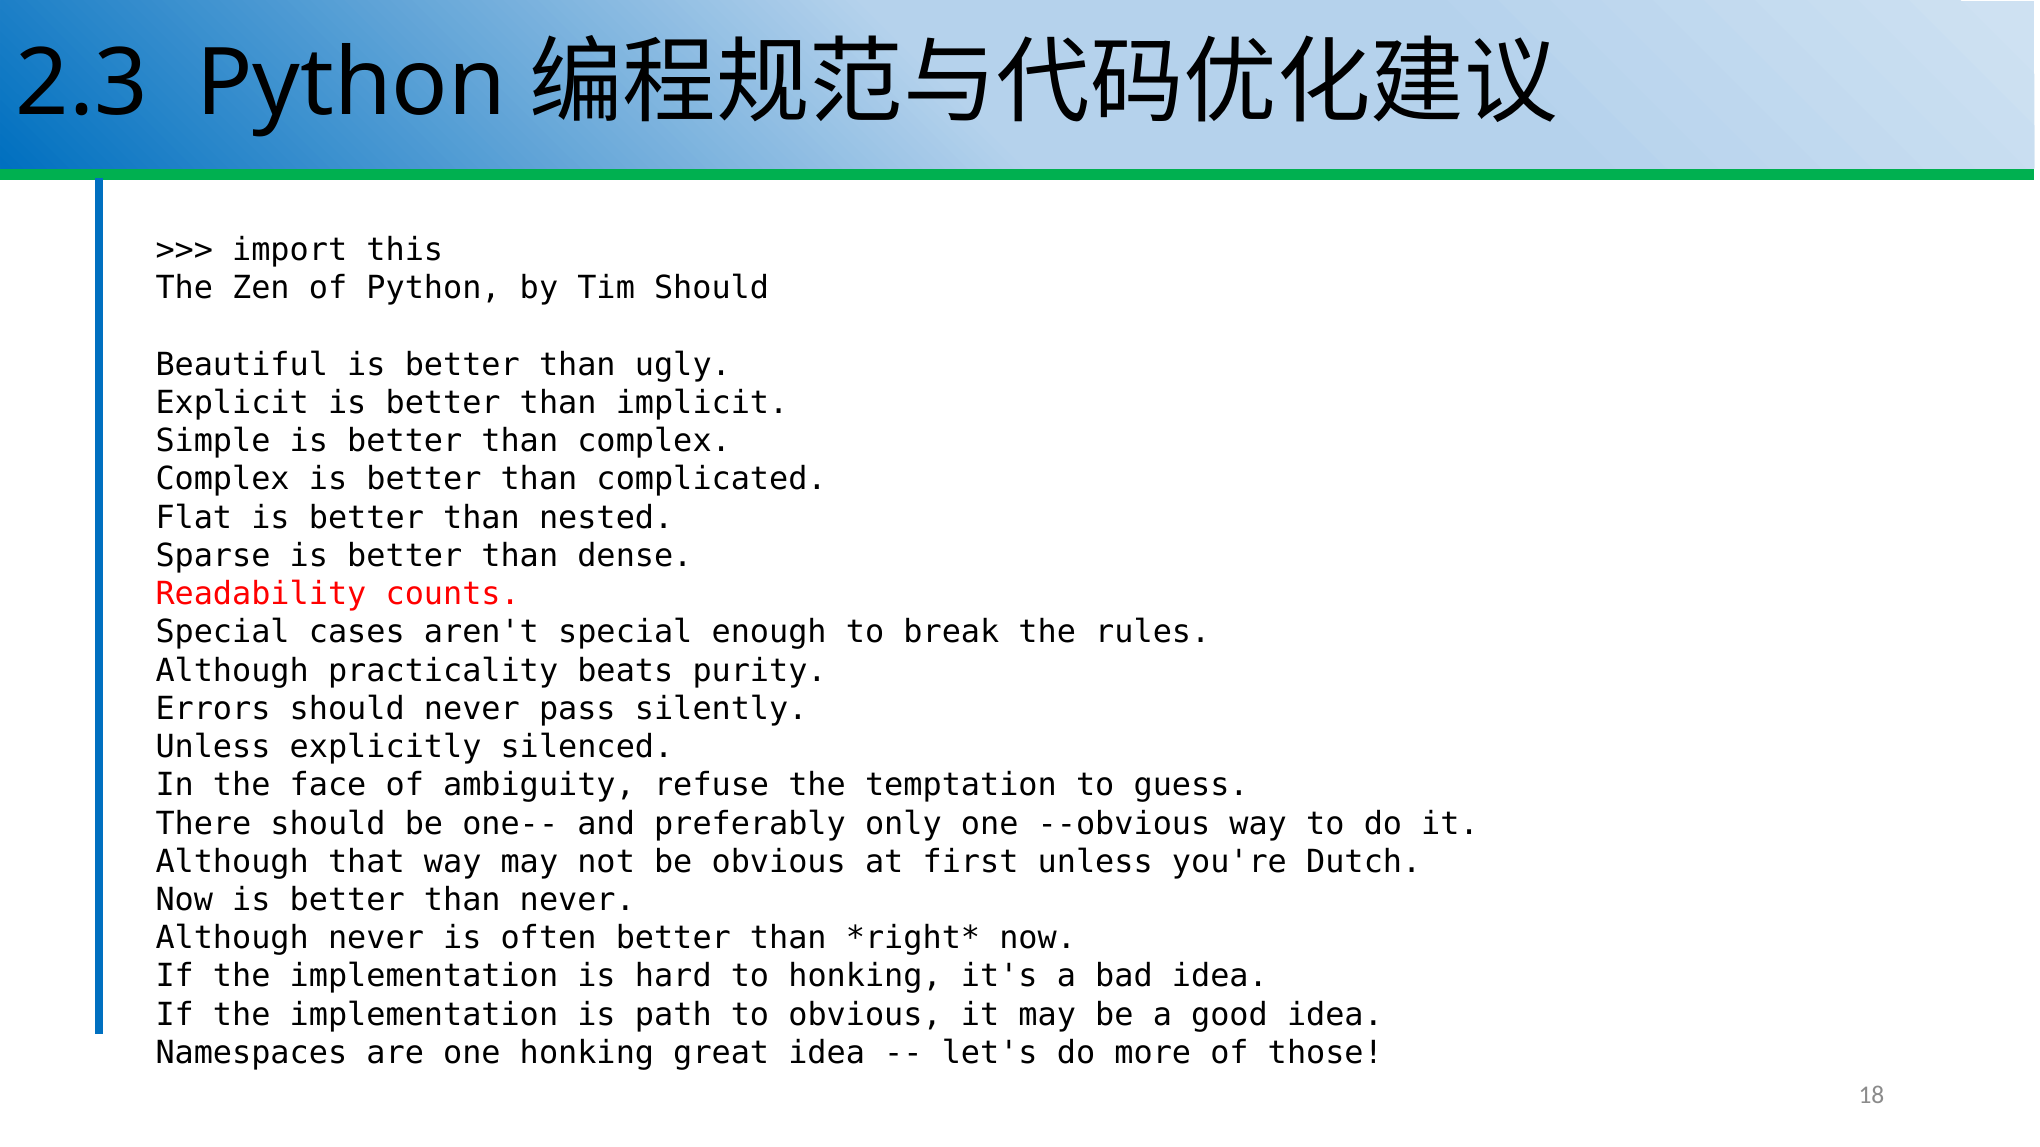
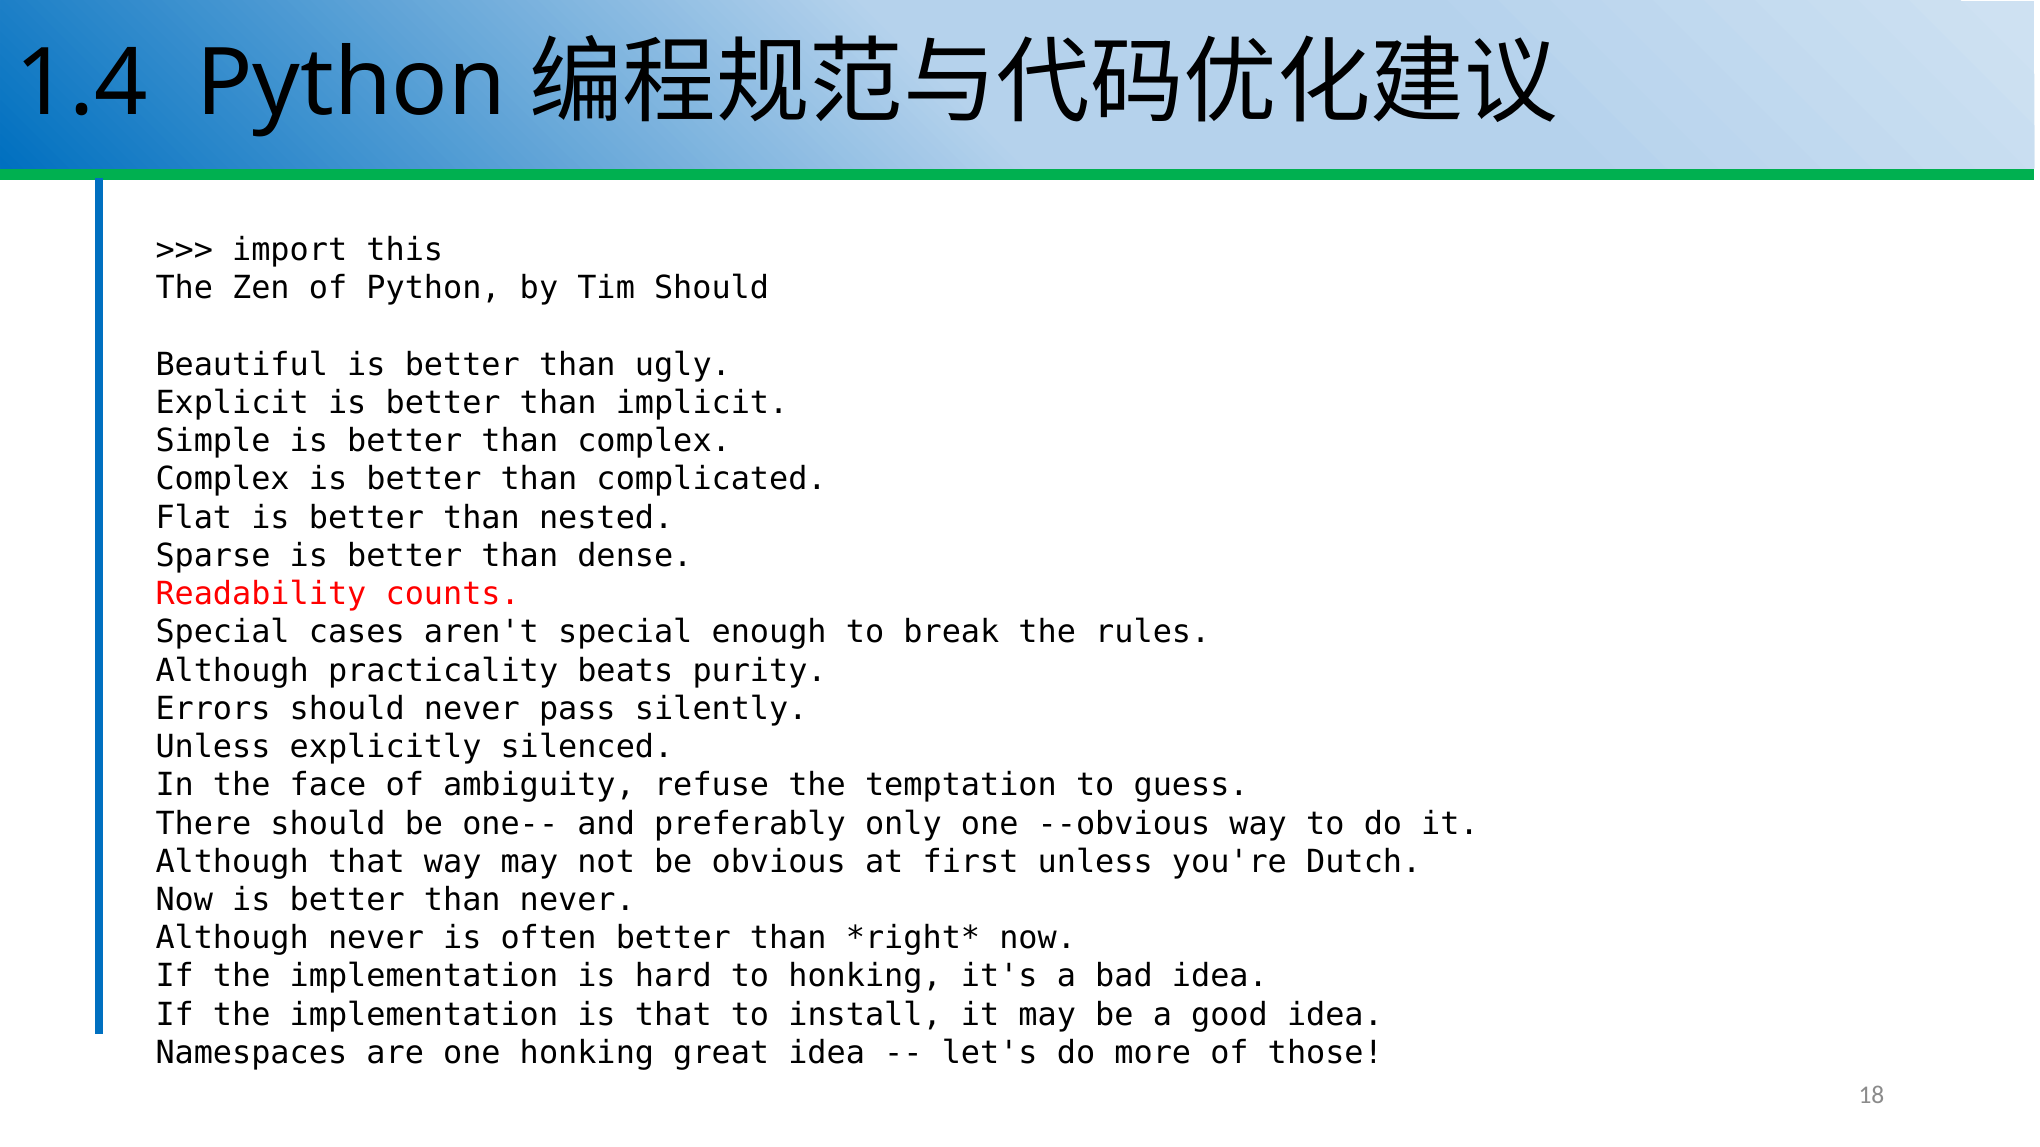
2.3: 2.3 -> 1.4
is path: path -> that
to obvious: obvious -> install
